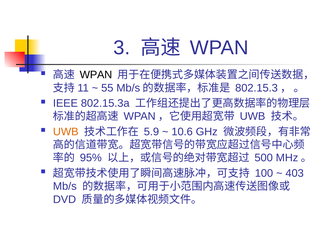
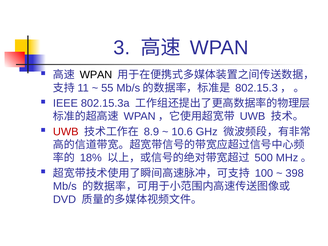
UWB at (66, 132) colour: orange -> red
5.9: 5.9 -> 8.9
95%: 95% -> 18%
403: 403 -> 398
